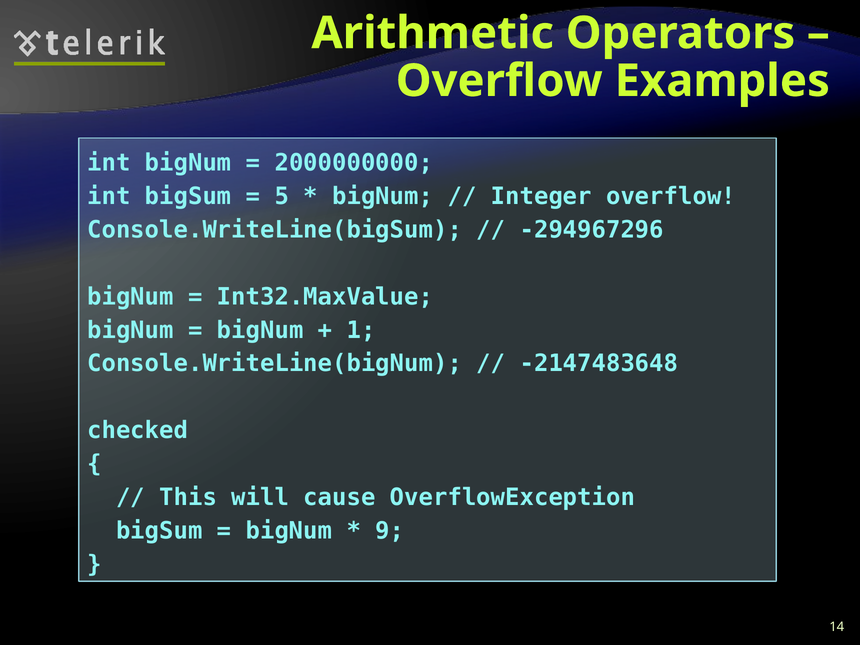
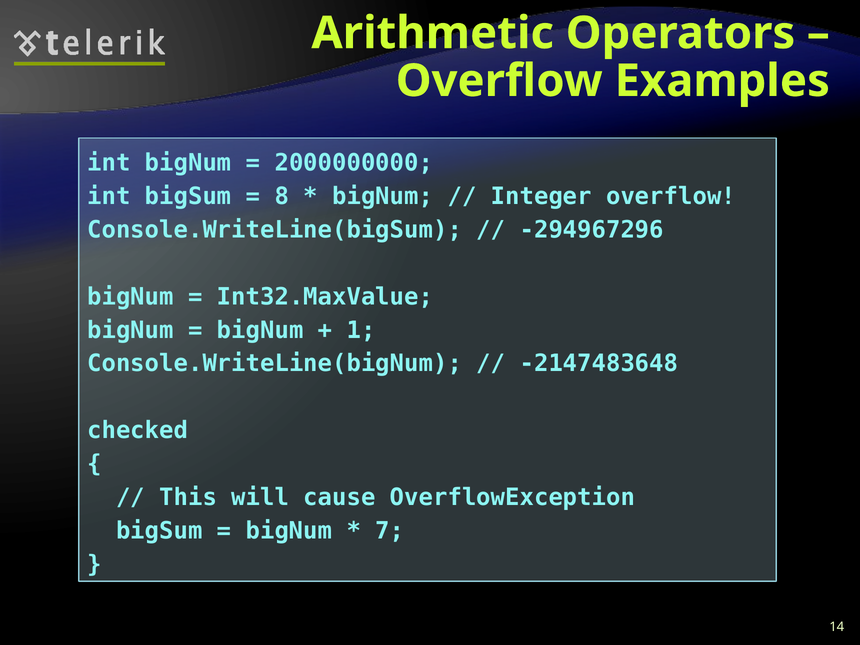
5: 5 -> 8
9: 9 -> 7
